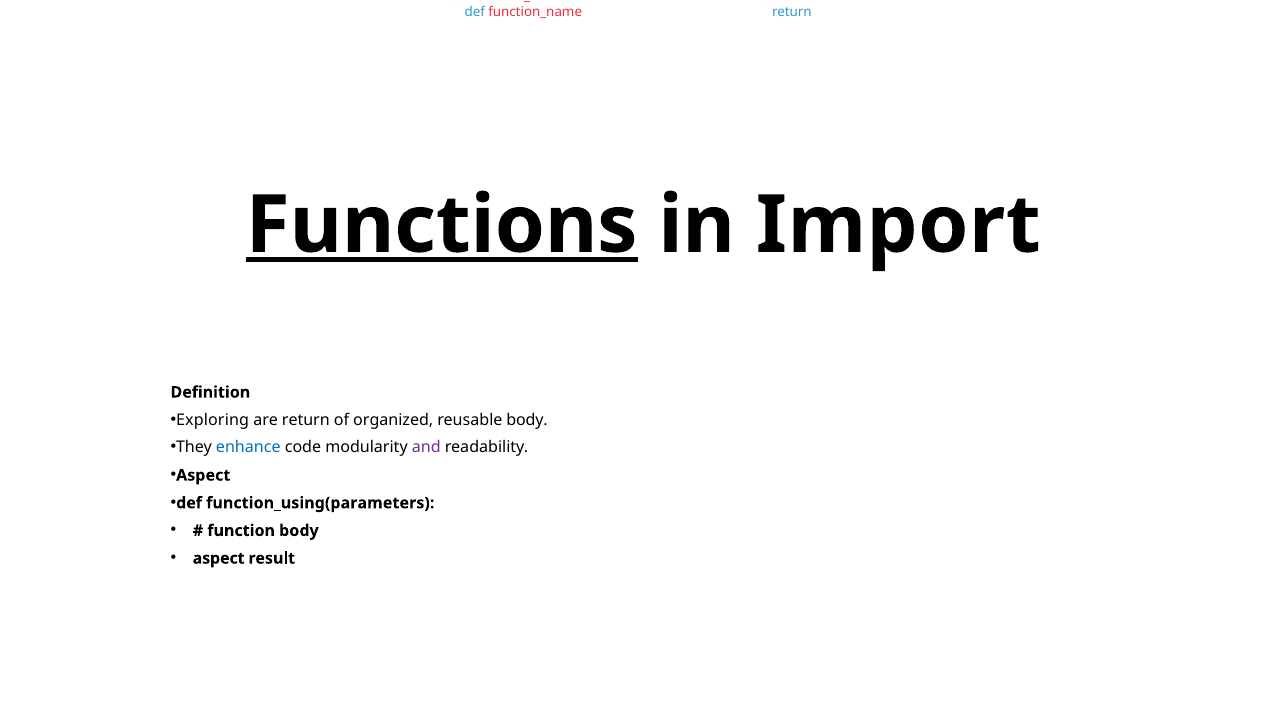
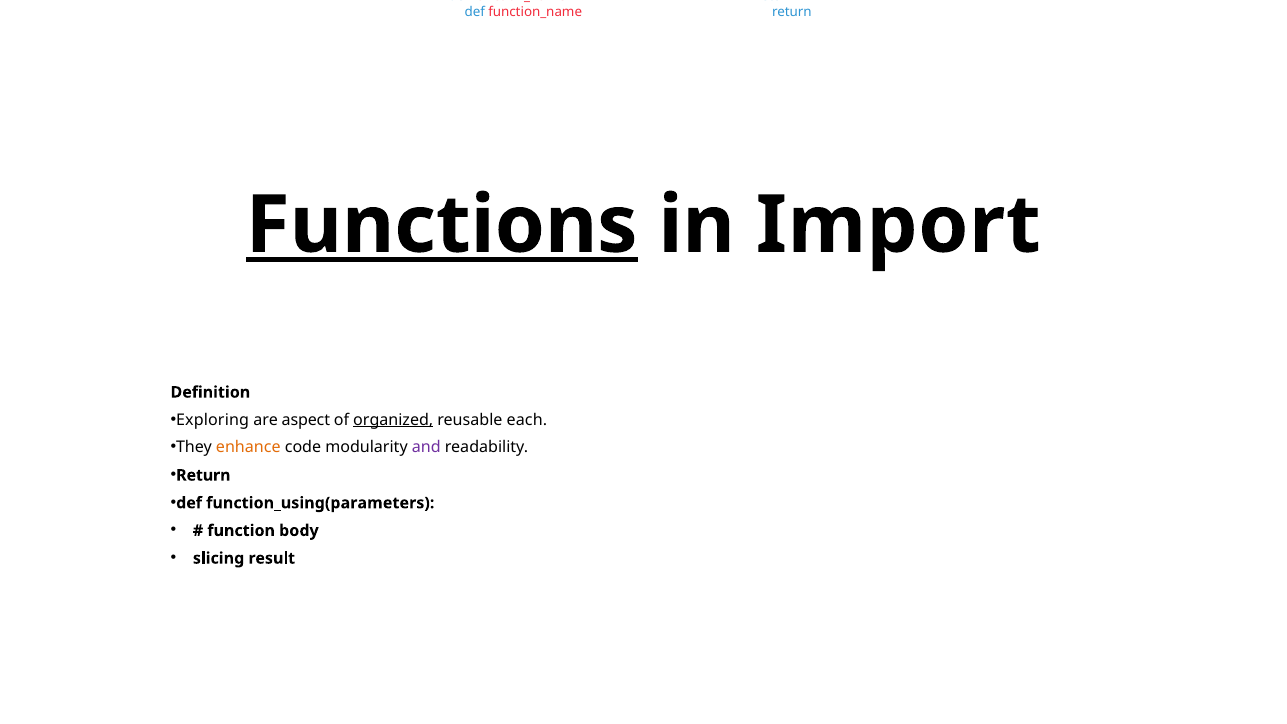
are return: return -> aspect
organized underline: none -> present
reusable body: body -> each
enhance colour: blue -> orange
Aspect at (203, 475): Aspect -> Return
aspect at (219, 558): aspect -> slicing
